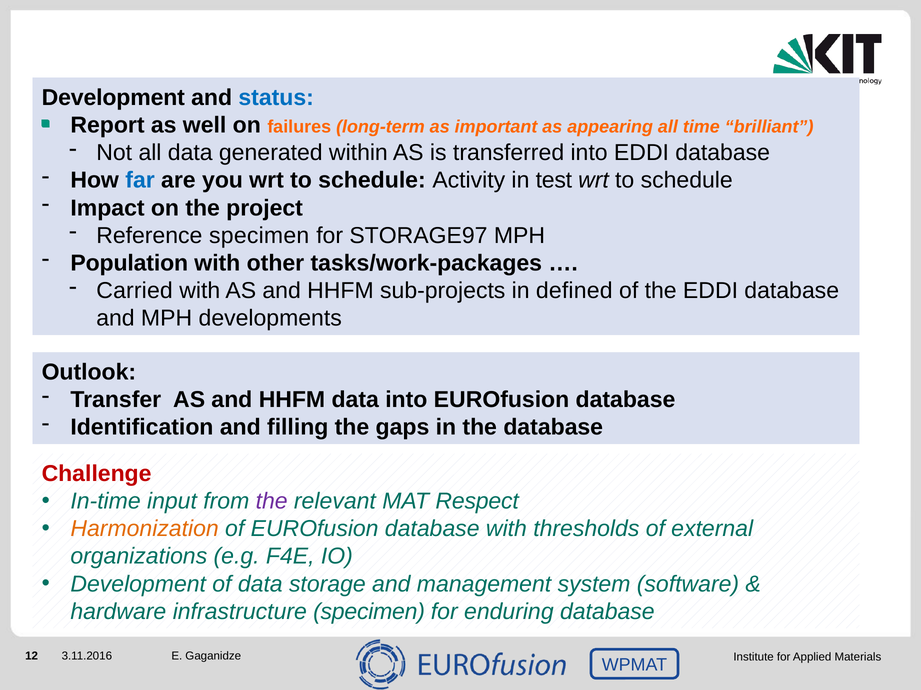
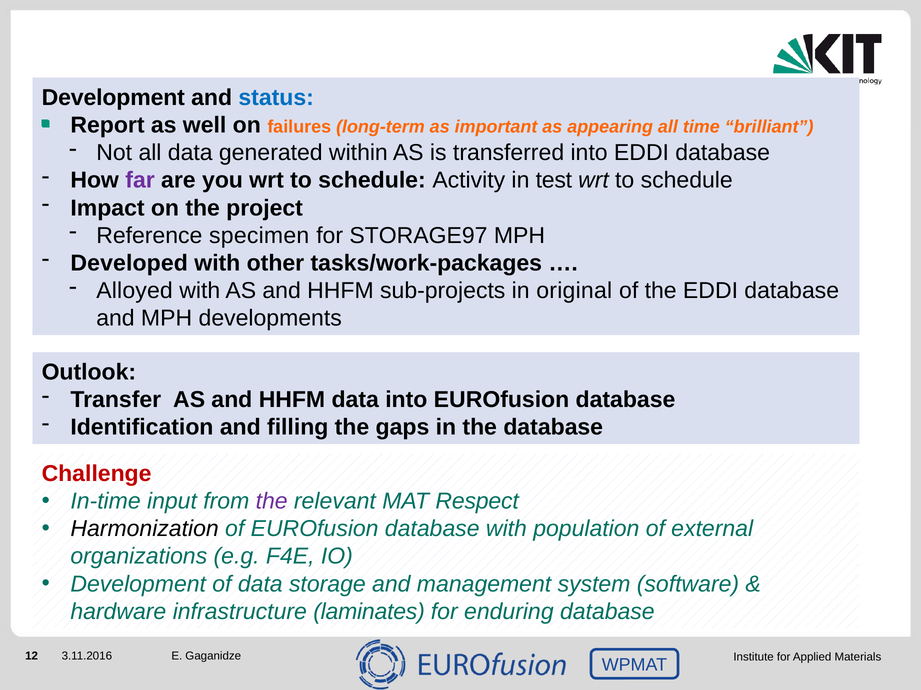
far colour: blue -> purple
Population: Population -> Developed
Carried: Carried -> Alloyed
defined: defined -> original
Harmonization colour: orange -> black
thresholds: thresholds -> population
infrastructure specimen: specimen -> laminates
